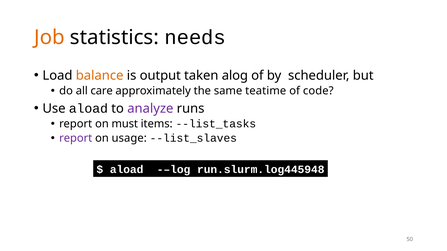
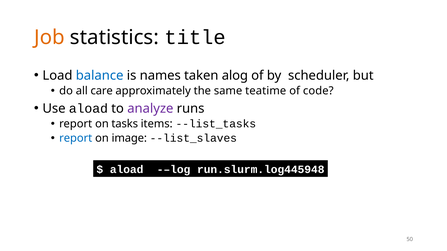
needs: needs -> title
balance colour: orange -> blue
output: output -> names
must: must -> tasks
report at (76, 138) colour: purple -> blue
usage: usage -> image
